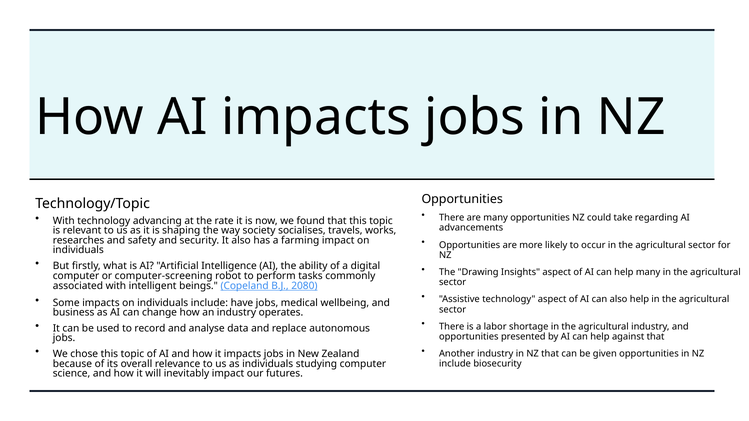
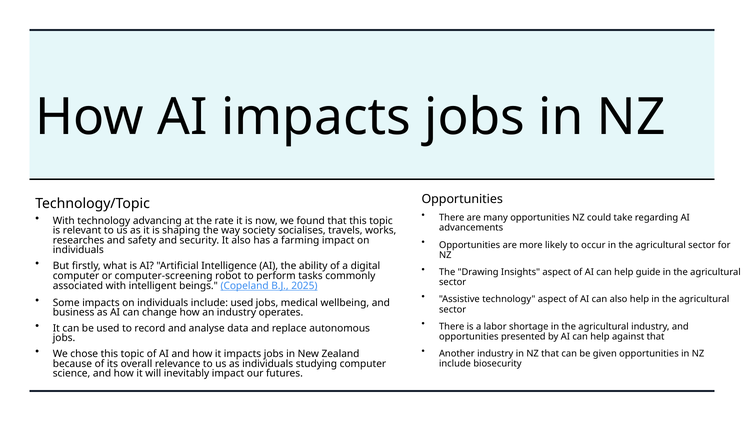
help many: many -> guide
2080: 2080 -> 2025
include have: have -> used
